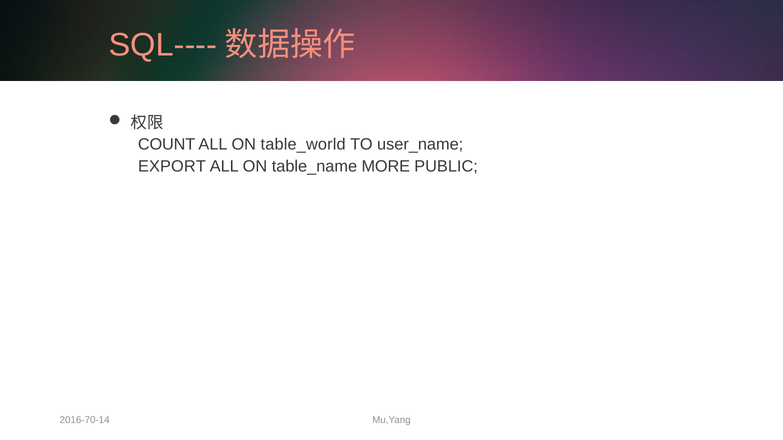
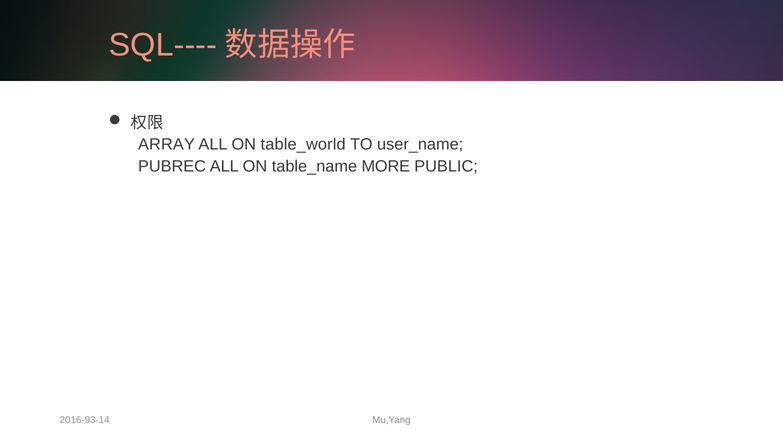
COUNT: COUNT -> ARRAY
EXPORT: EXPORT -> PUBREC
2016-70-14: 2016-70-14 -> 2016-93-14
